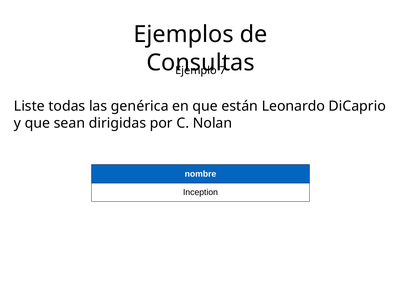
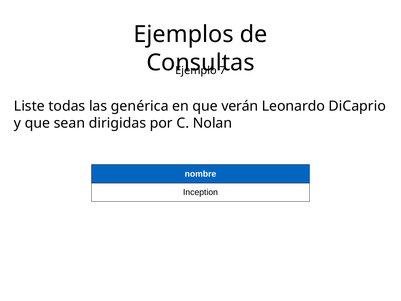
están: están -> verán
